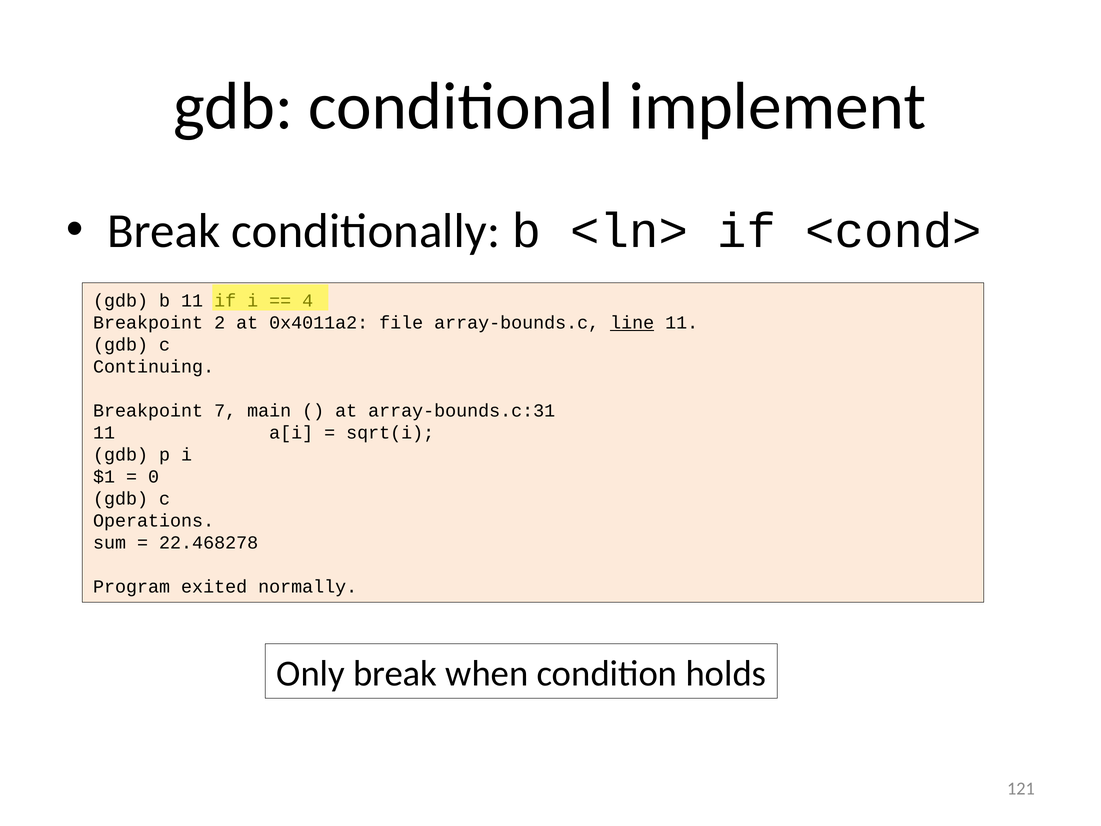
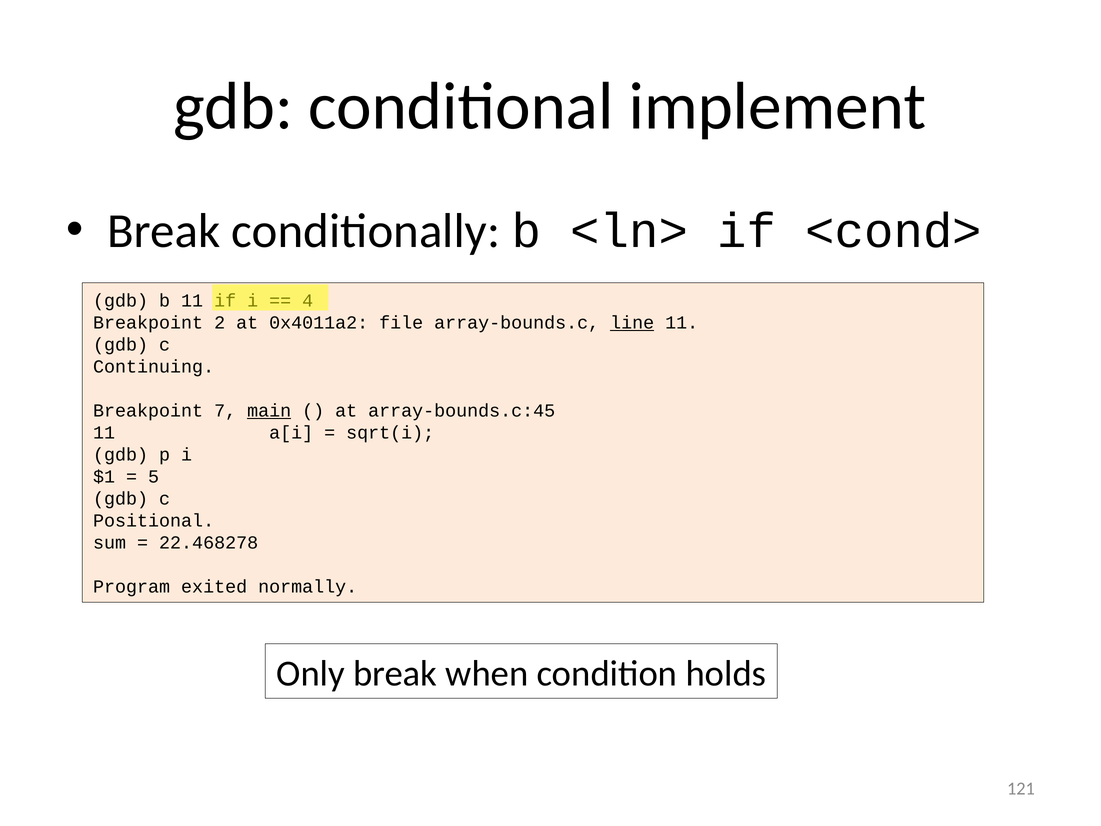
main underline: none -> present
array-bounds.c:31: array-bounds.c:31 -> array-bounds.c:45
0: 0 -> 5
Operations: Operations -> Positional
